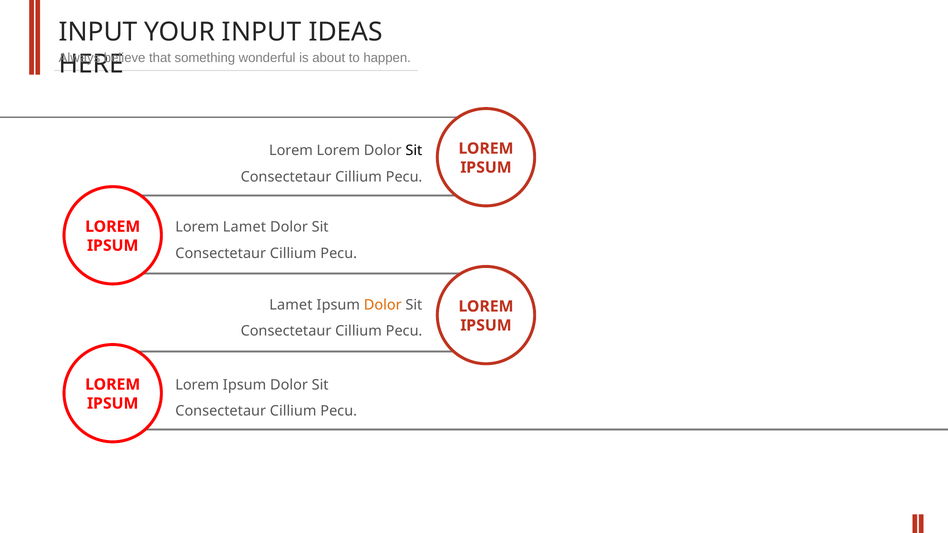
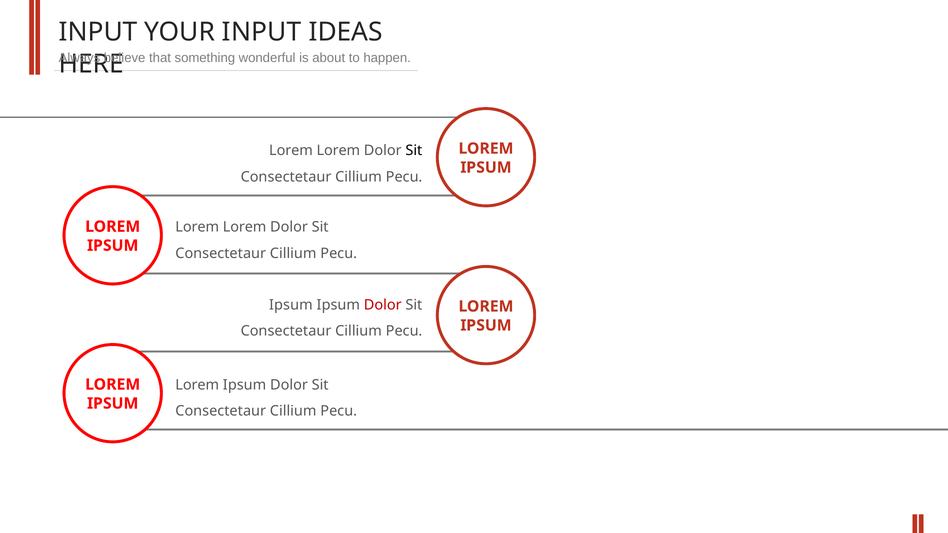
Lamet at (244, 227): Lamet -> Lorem
Lamet at (291, 305): Lamet -> Ipsum
Dolor at (383, 305) colour: orange -> red
